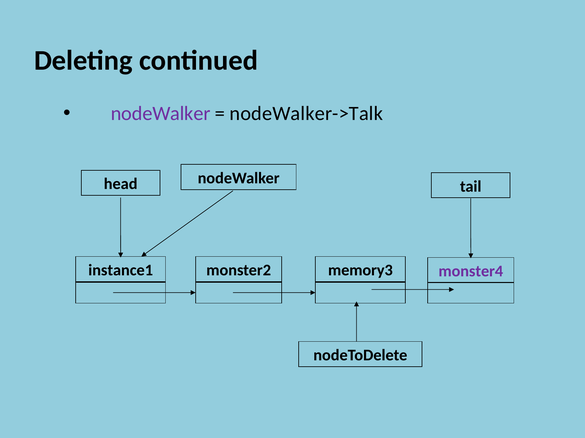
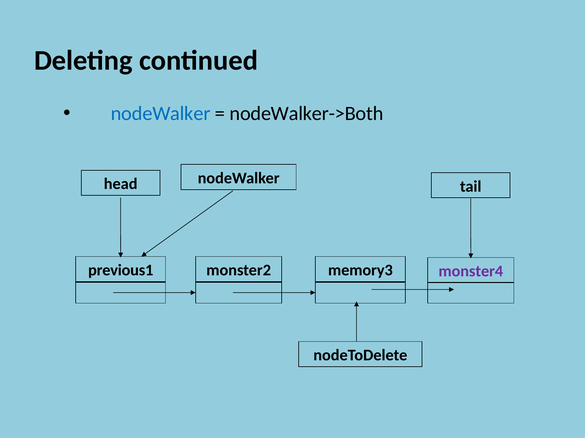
nodeWalker at (161, 114) colour: purple -> blue
nodeWalker->Talk: nodeWalker->Talk -> nodeWalker->Both
instance1: instance1 -> previous1
